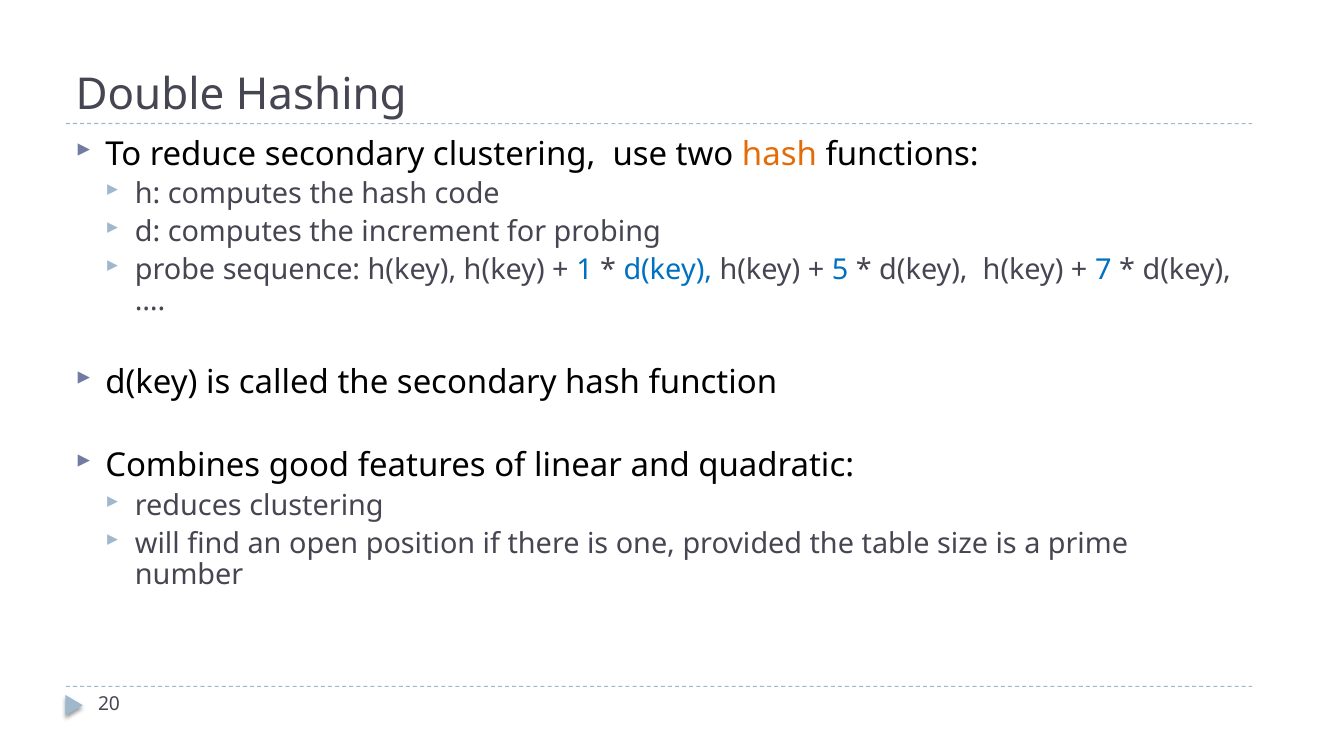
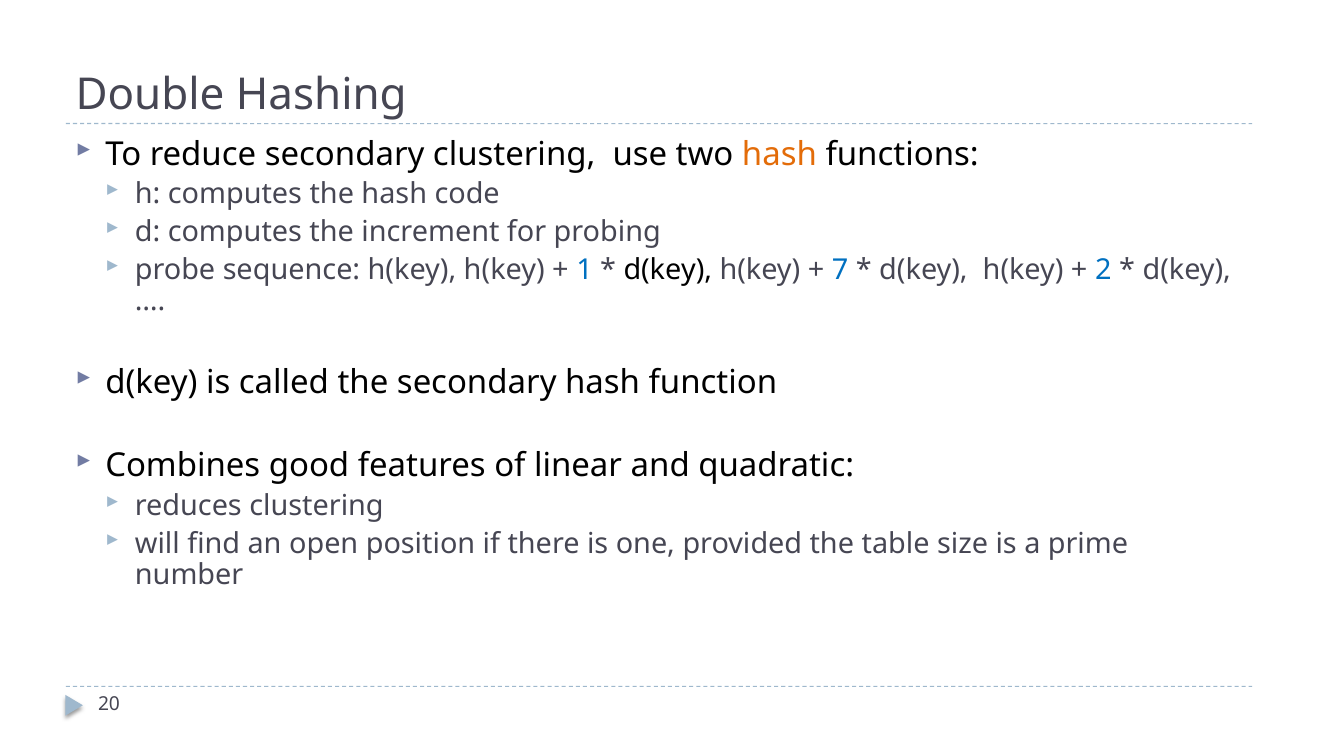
d(key at (668, 270) colour: blue -> black
5: 5 -> 7
7: 7 -> 2
